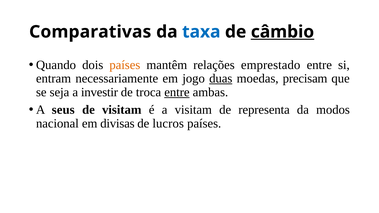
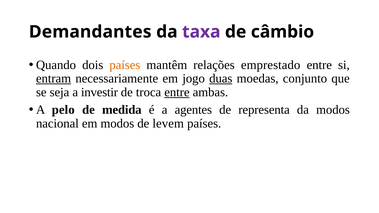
Comparativas: Comparativas -> Demandantes
taxa colour: blue -> purple
câmbio underline: present -> none
entram underline: none -> present
precisam: precisam -> conjunto
seus: seus -> pelo
de visitam: visitam -> medida
a visitam: visitam -> agentes
em divisas: divisas -> modos
lucros: lucros -> levem
